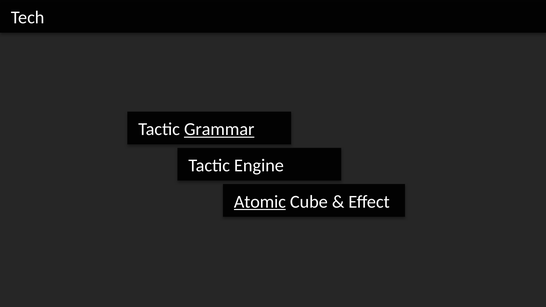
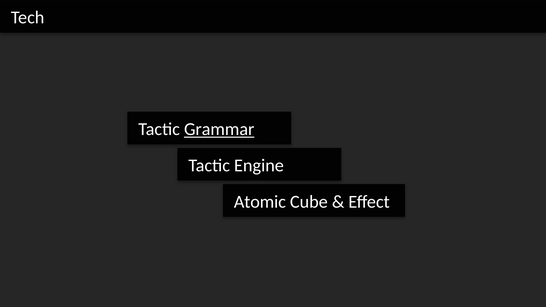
Atomic underline: present -> none
